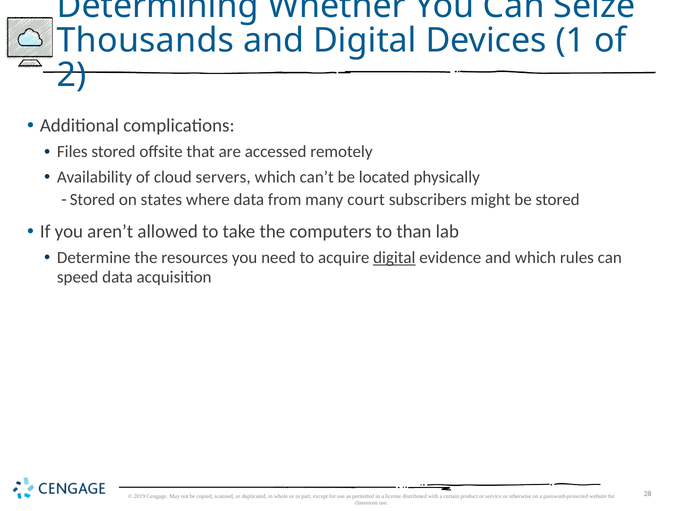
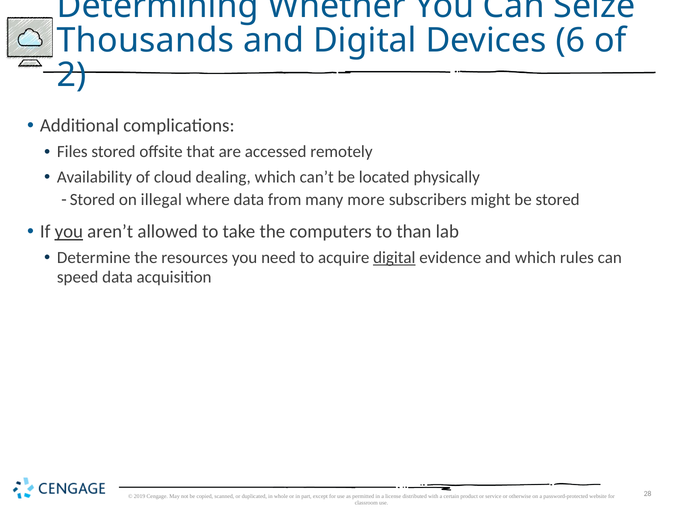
1: 1 -> 6
servers: servers -> dealing
states: states -> illegal
court: court -> more
you at (69, 232) underline: none -> present
